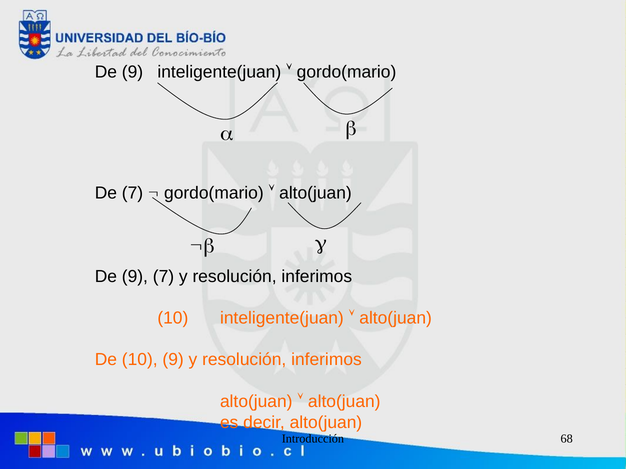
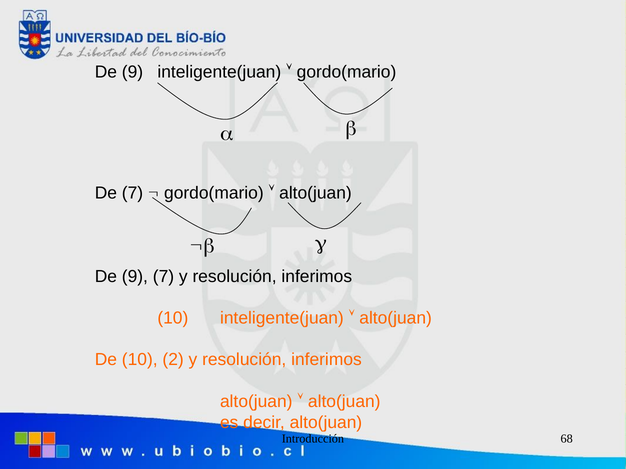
10 9: 9 -> 2
